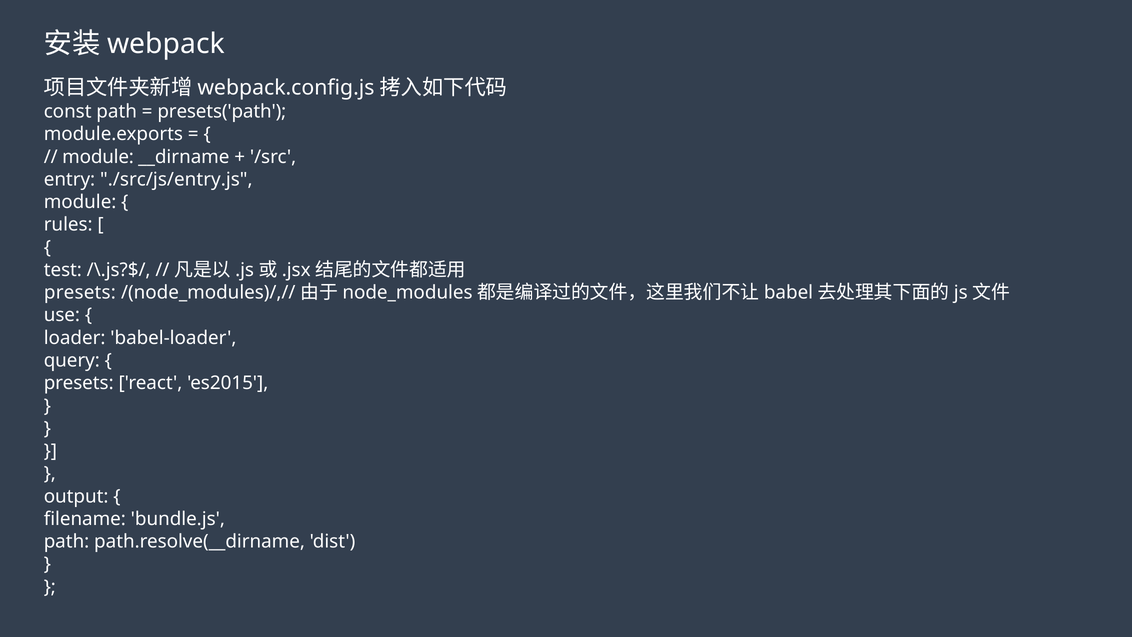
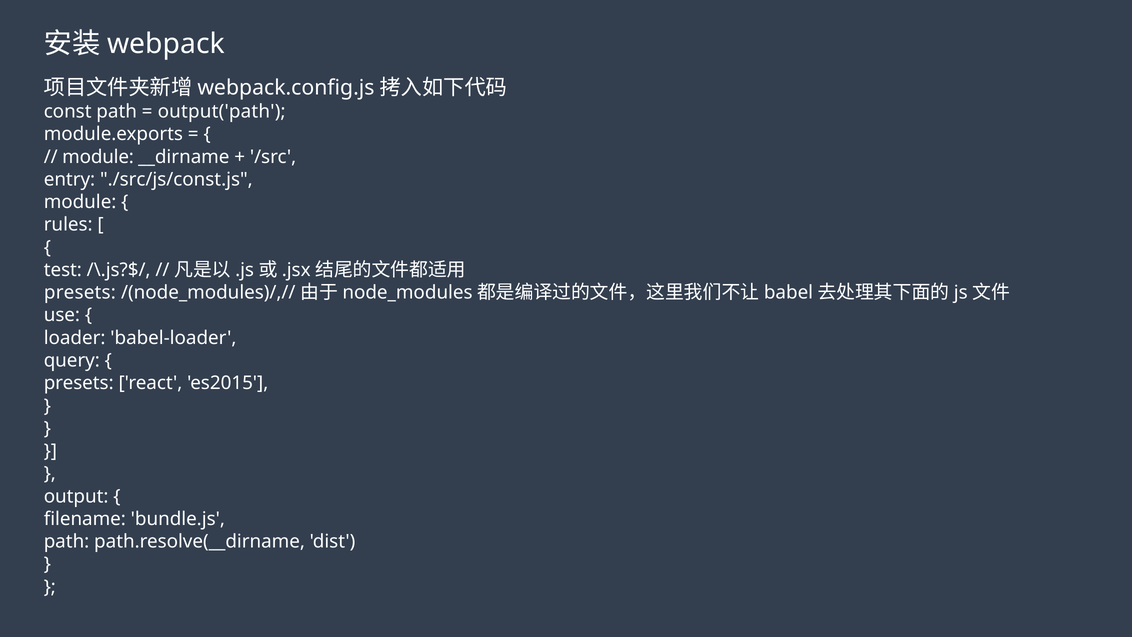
presets('path: presets('path -> output('path
./src/js/entry.js: ./src/js/entry.js -> ./src/js/const.js
